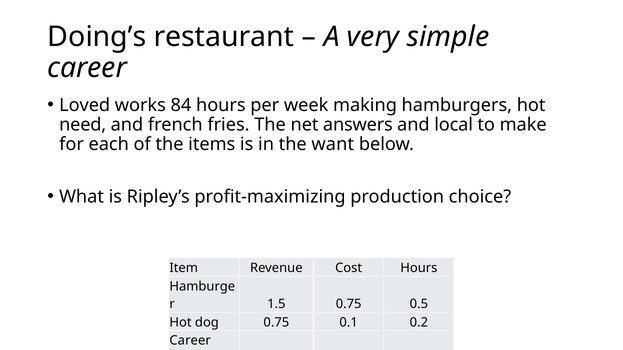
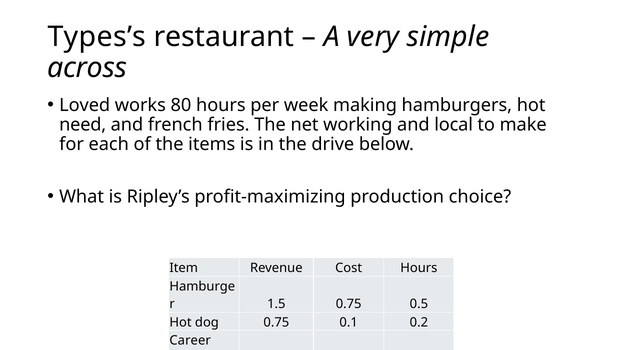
Doing’s: Doing’s -> Types’s
career at (87, 68): career -> across
84: 84 -> 80
answers: answers -> working
want: want -> drive
